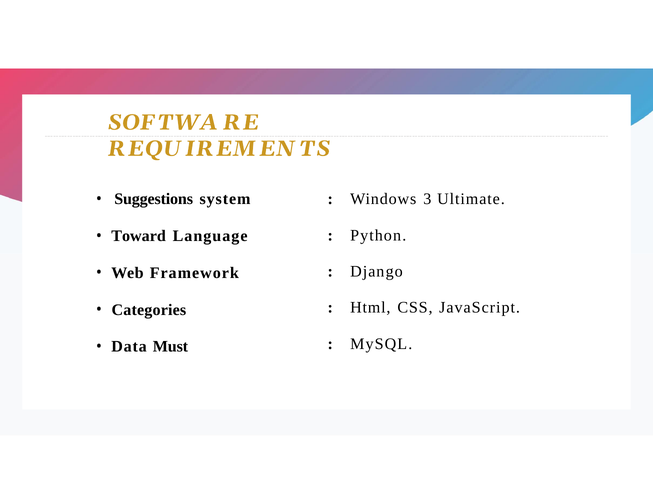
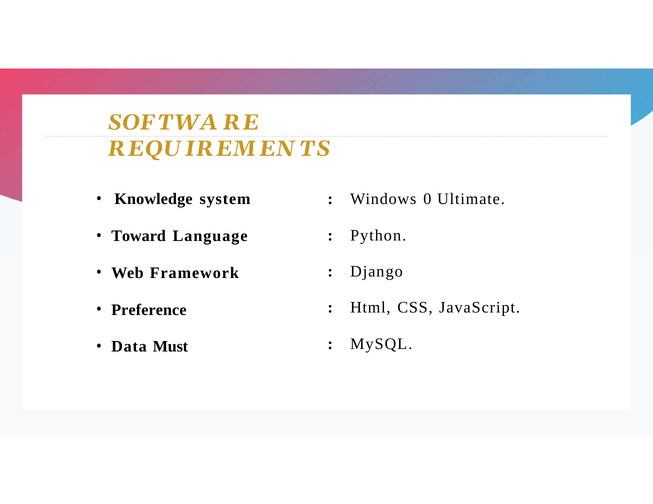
3: 3 -> 0
Suggestions: Suggestions -> Knowledge
Categories: Categories -> Preference
